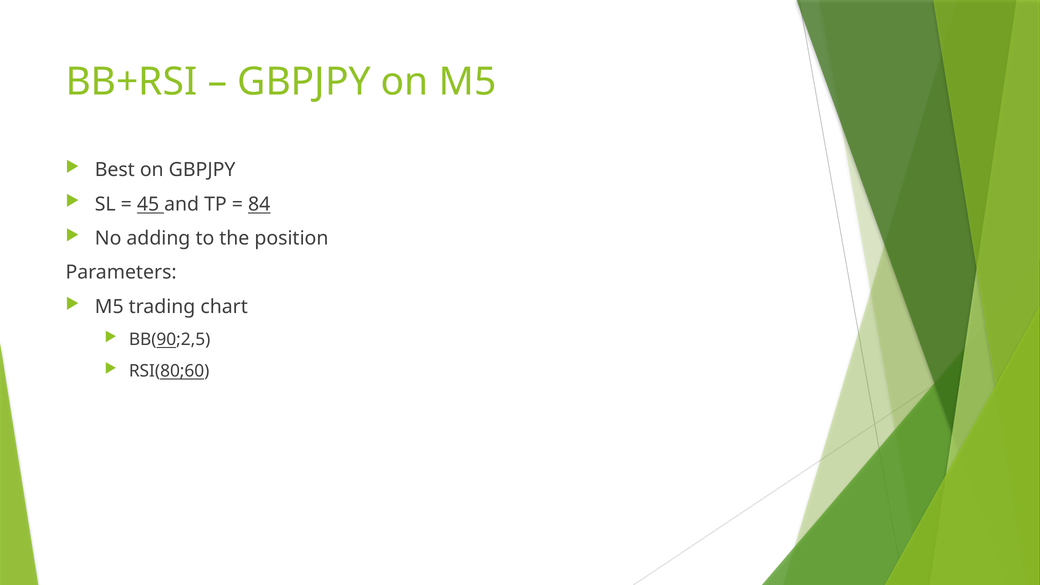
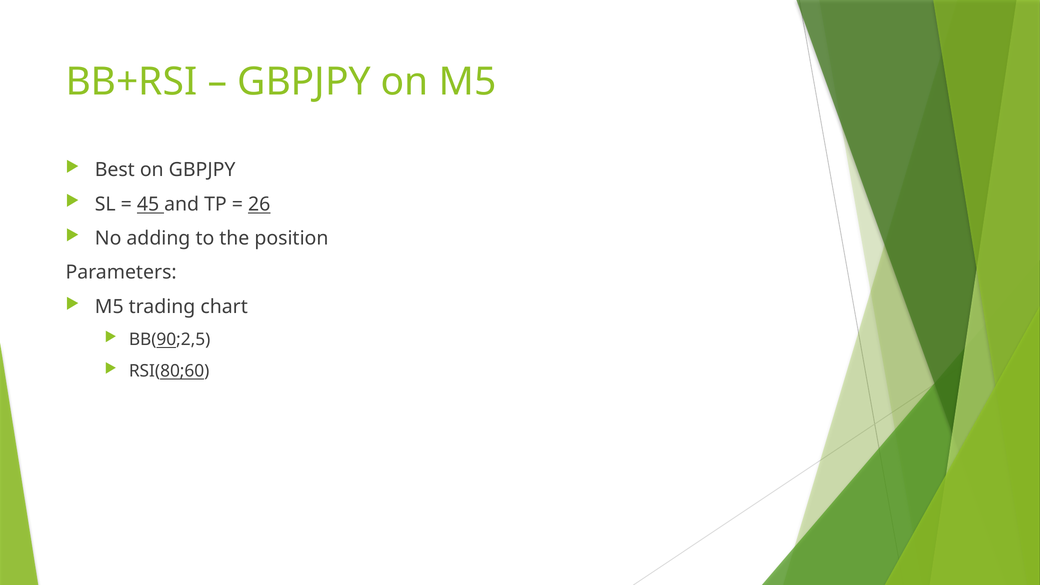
84: 84 -> 26
